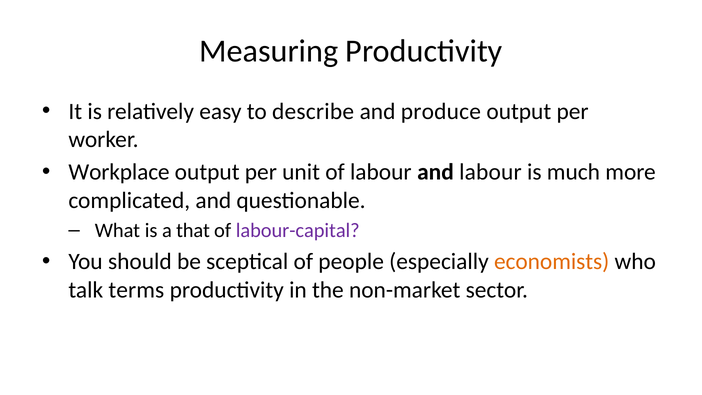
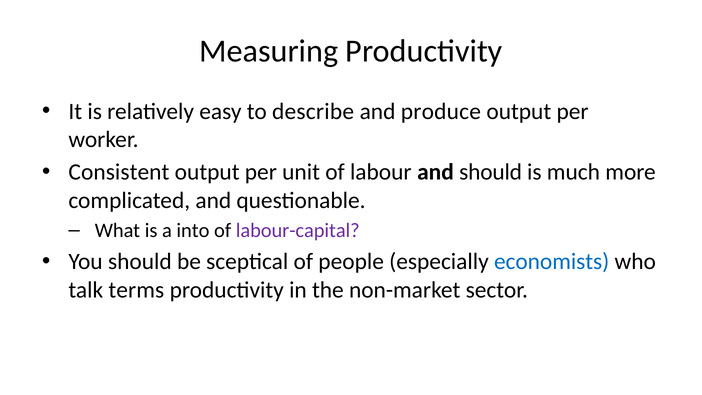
Workplace: Workplace -> Consistent
and labour: labour -> should
that: that -> into
economists colour: orange -> blue
